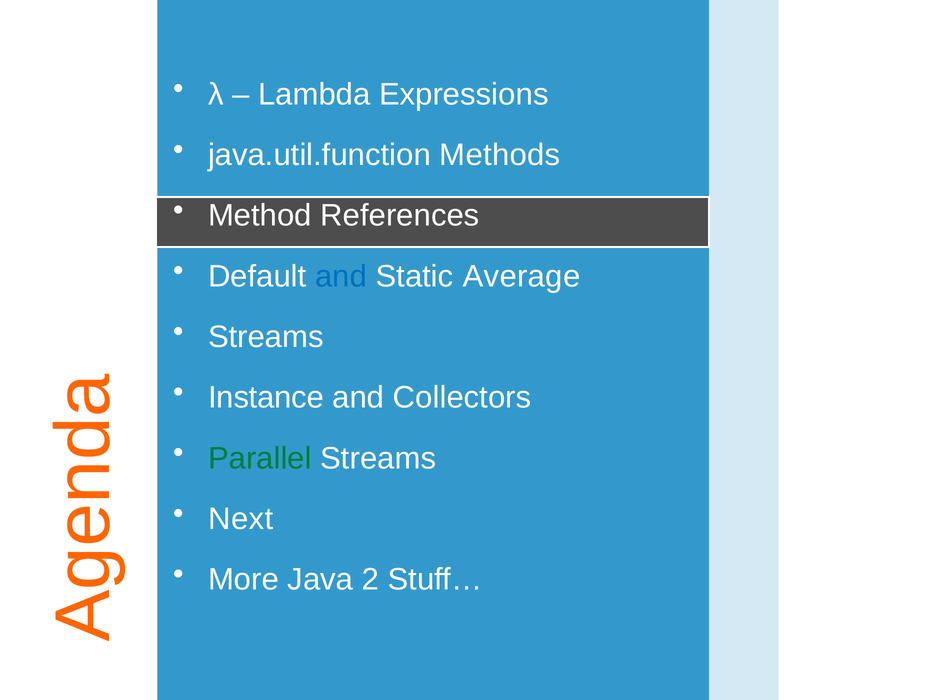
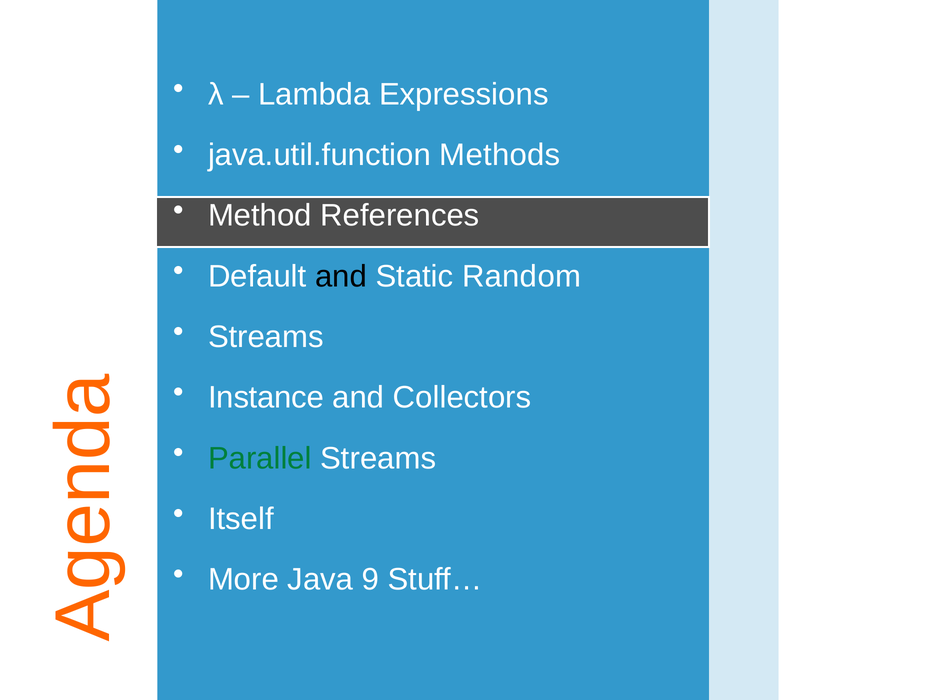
and at (341, 276) colour: blue -> black
Average: Average -> Random
Next: Next -> Itself
2: 2 -> 9
